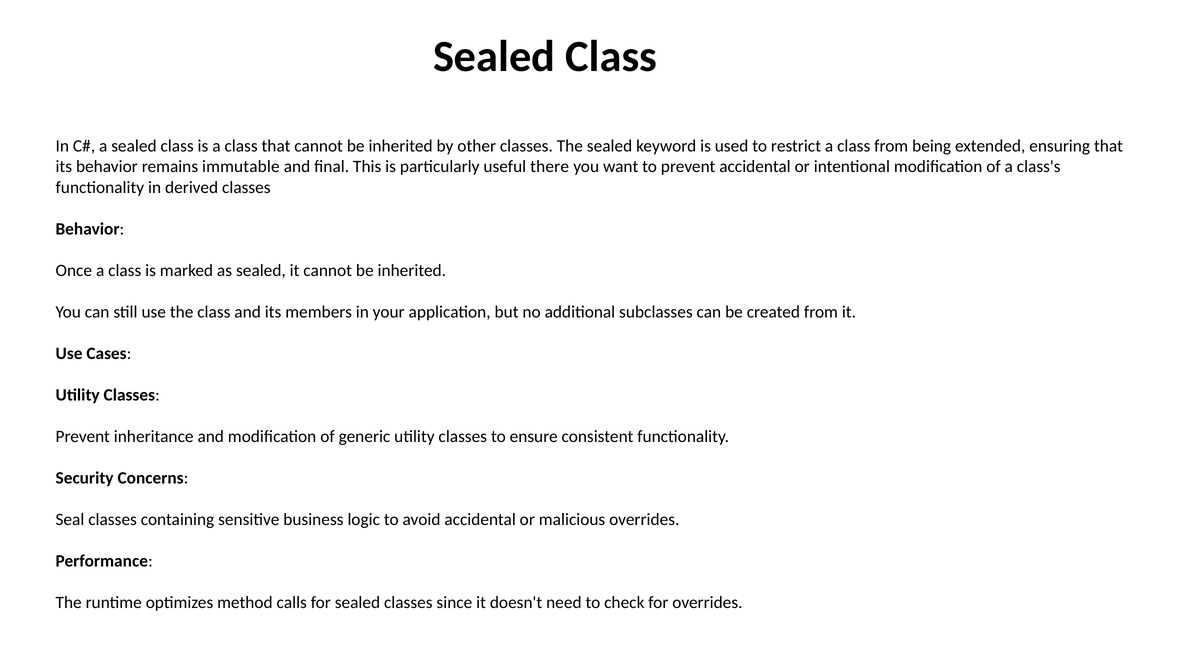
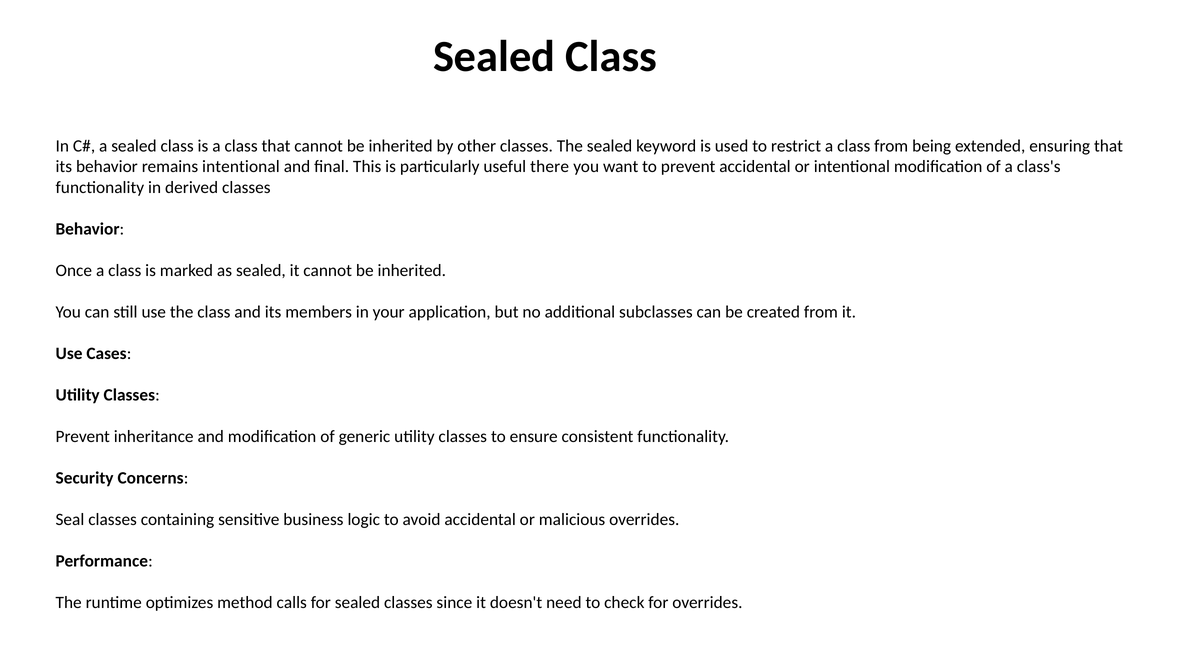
remains immutable: immutable -> intentional
